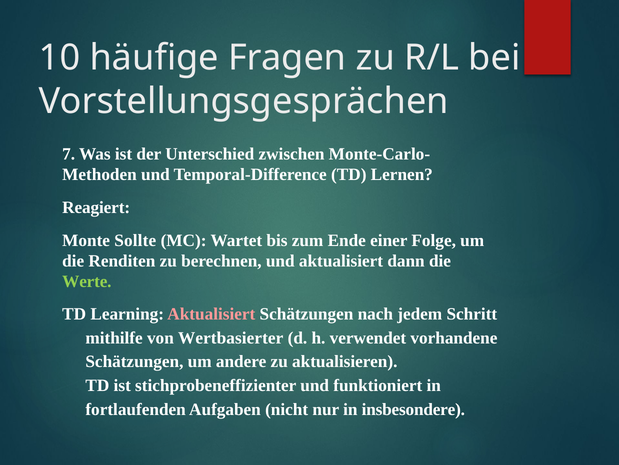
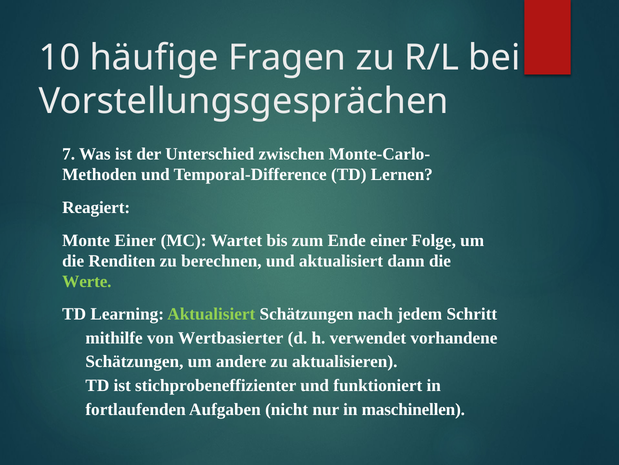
Monte Sollte: Sollte -> Einer
Aktualisiert at (211, 314) colour: pink -> light green
insbesondere: insbesondere -> maschinellen
